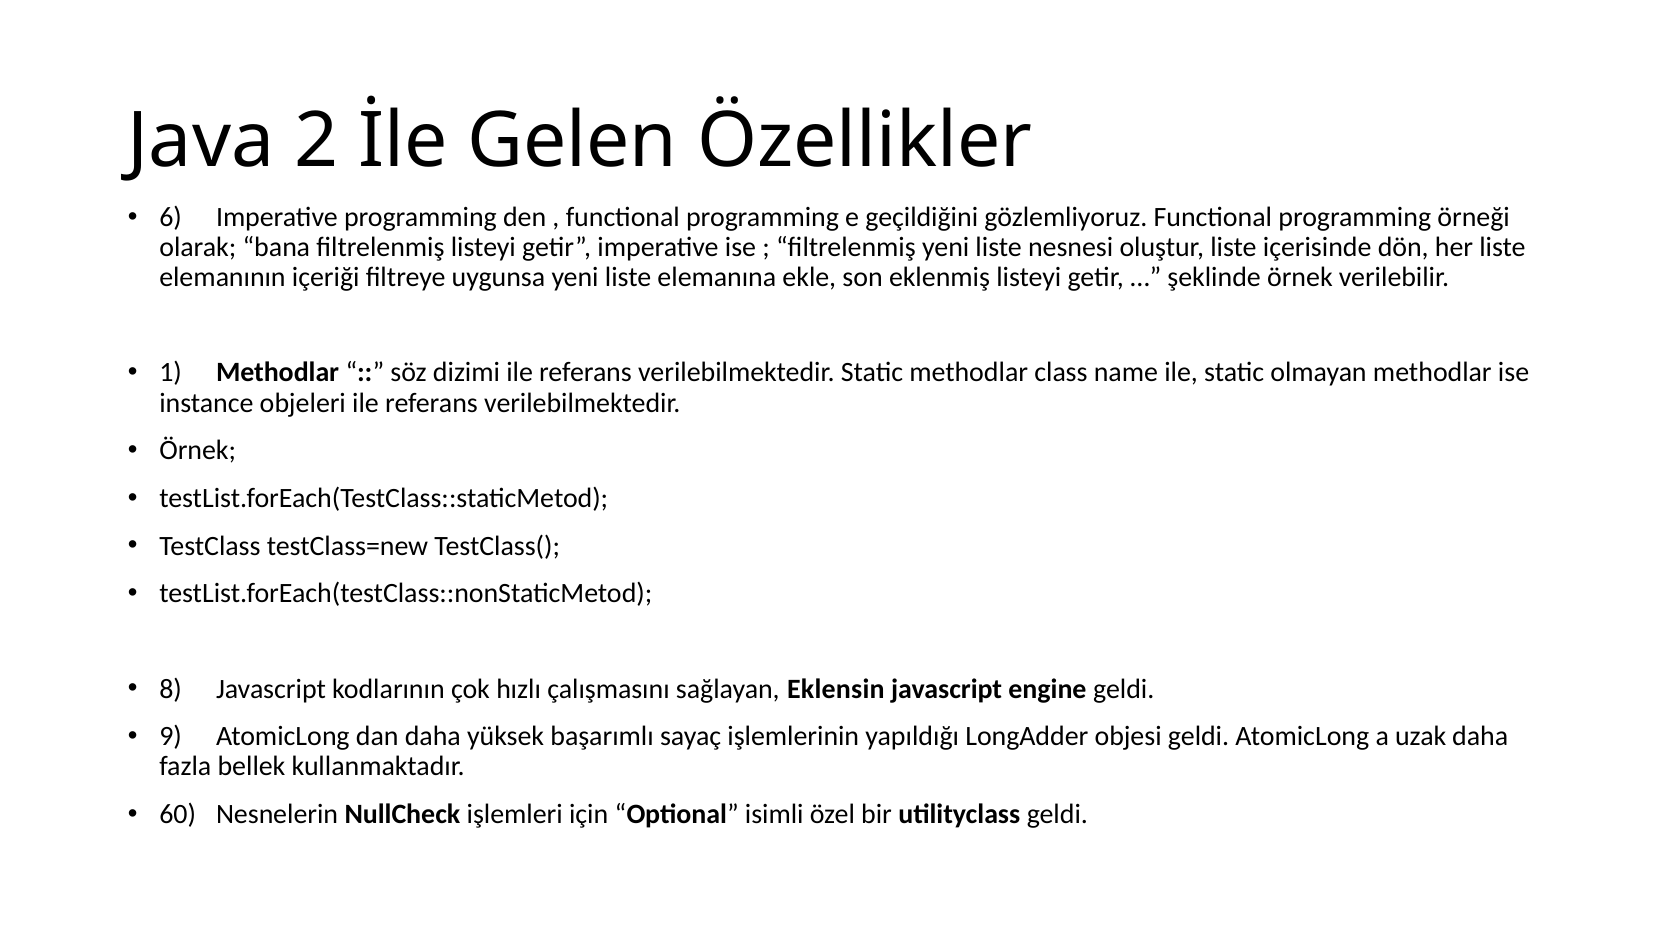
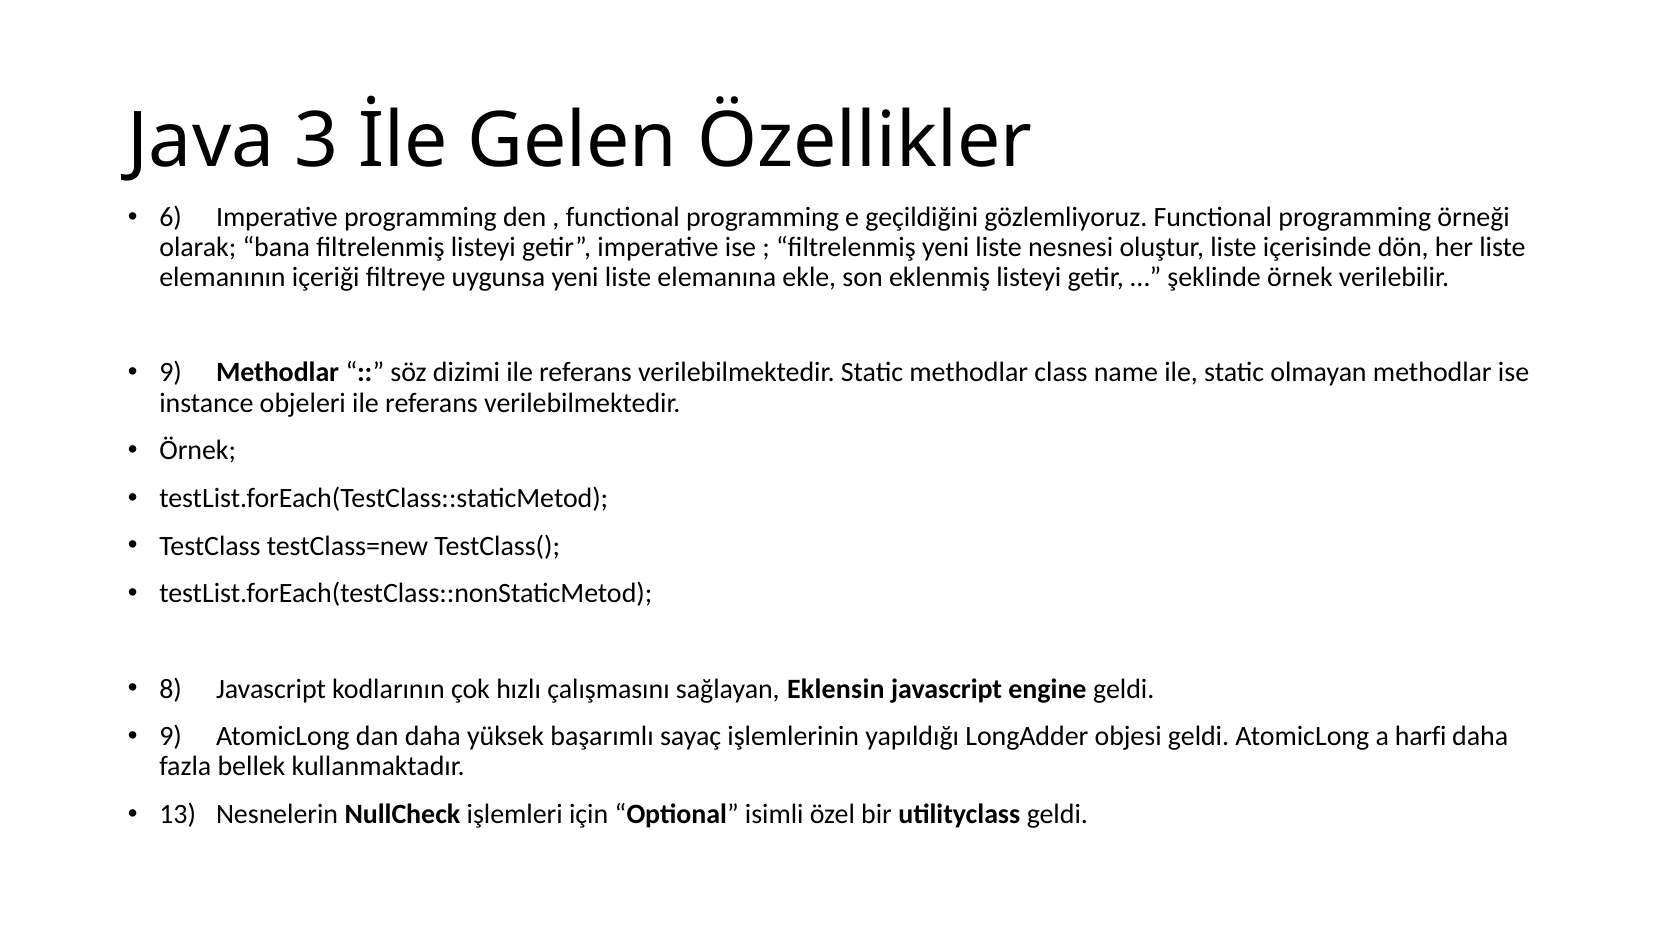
2: 2 -> 3
1 at (171, 373): 1 -> 9
uzak: uzak -> harfi
60: 60 -> 13
